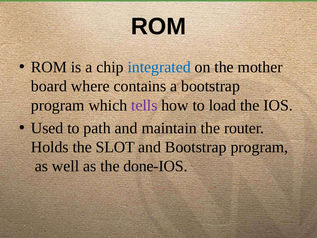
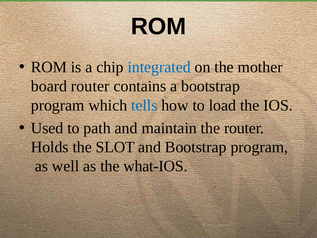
board where: where -> router
tells colour: purple -> blue
done-IOS: done-IOS -> what-IOS
